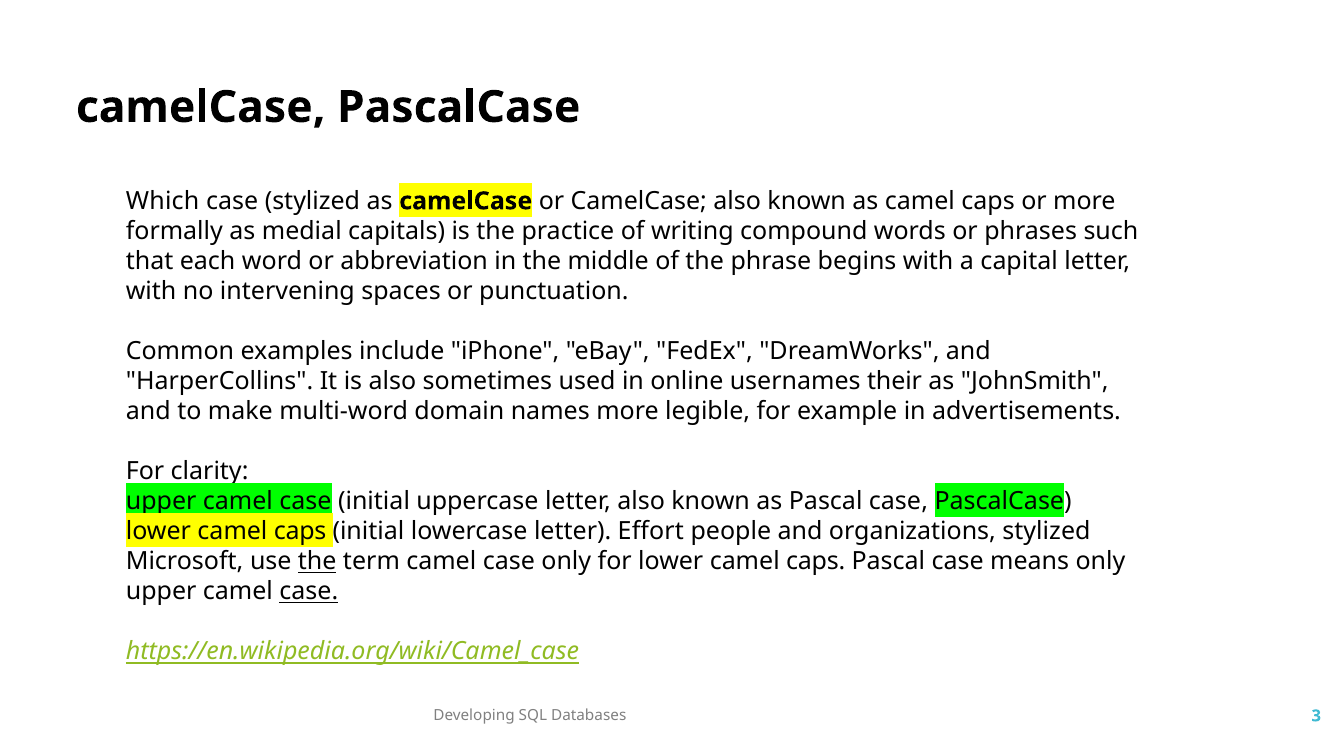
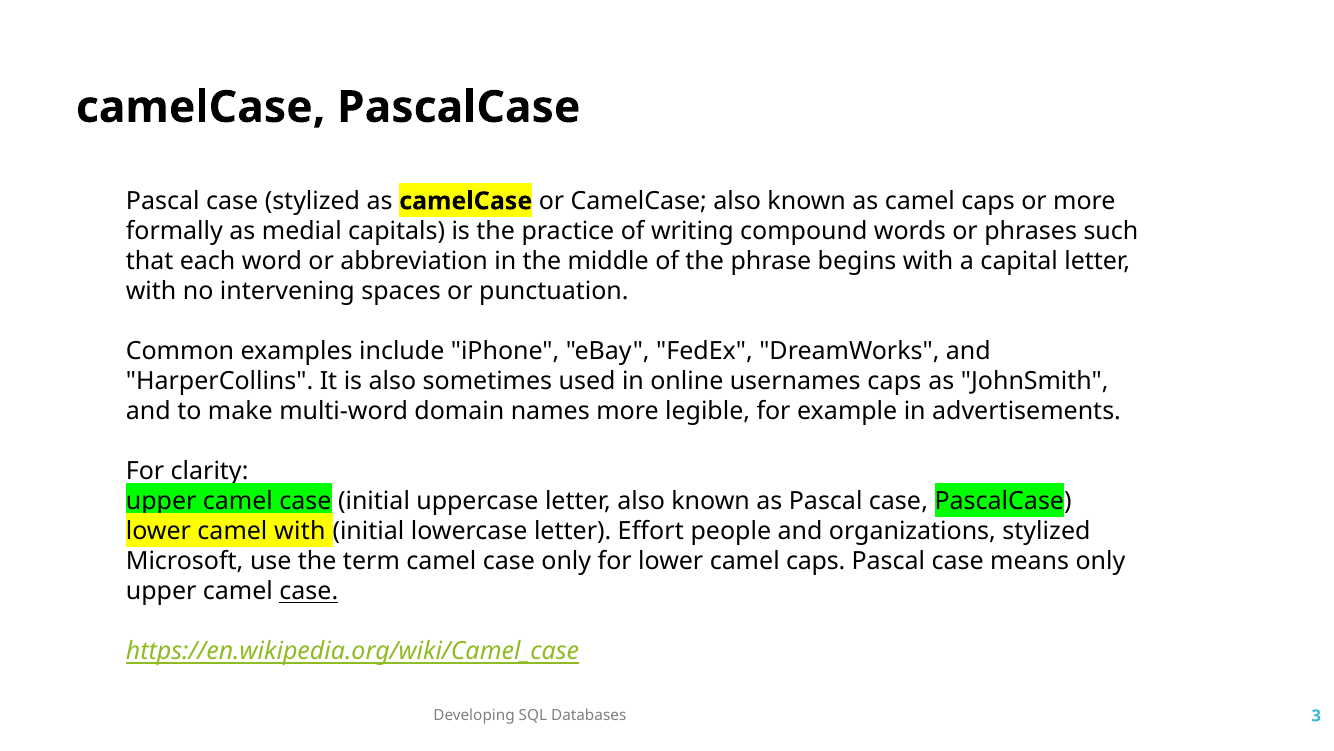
Which at (163, 201): Which -> Pascal
usernames their: their -> caps
caps at (300, 531): caps -> with
the at (317, 561) underline: present -> none
